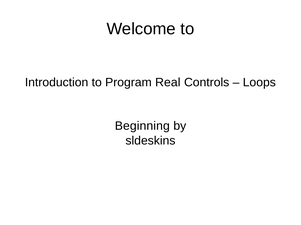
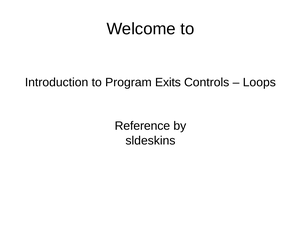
Real: Real -> Exits
Beginning: Beginning -> Reference
